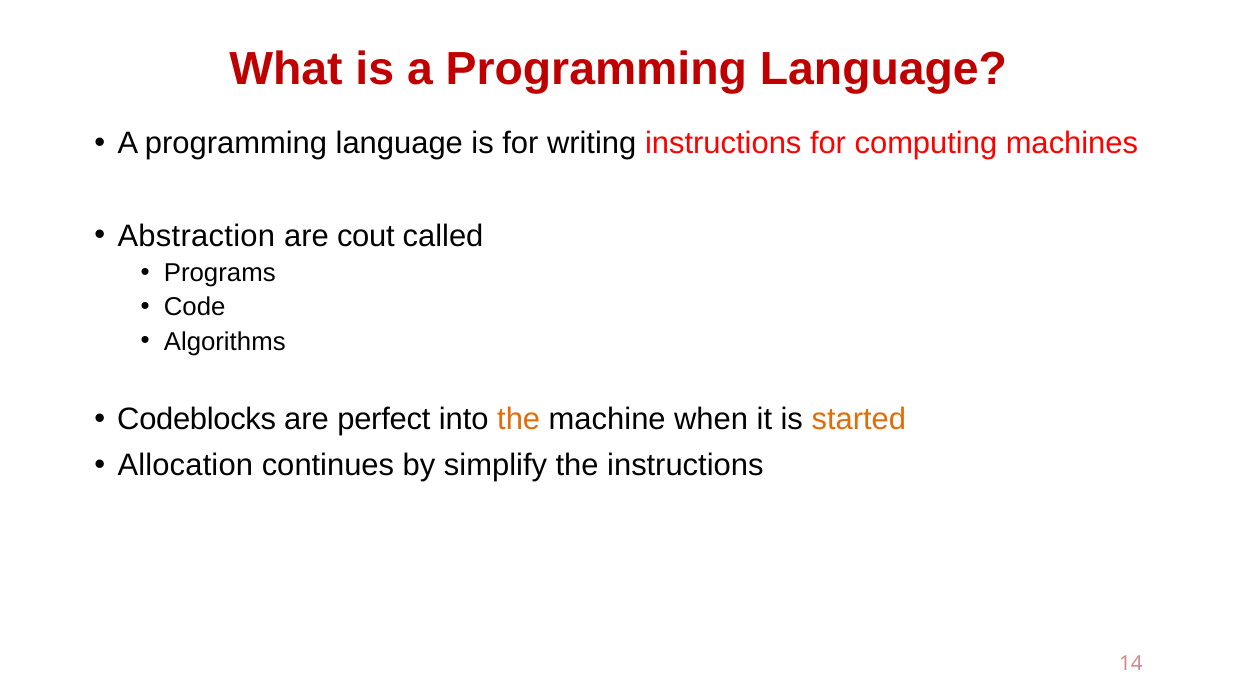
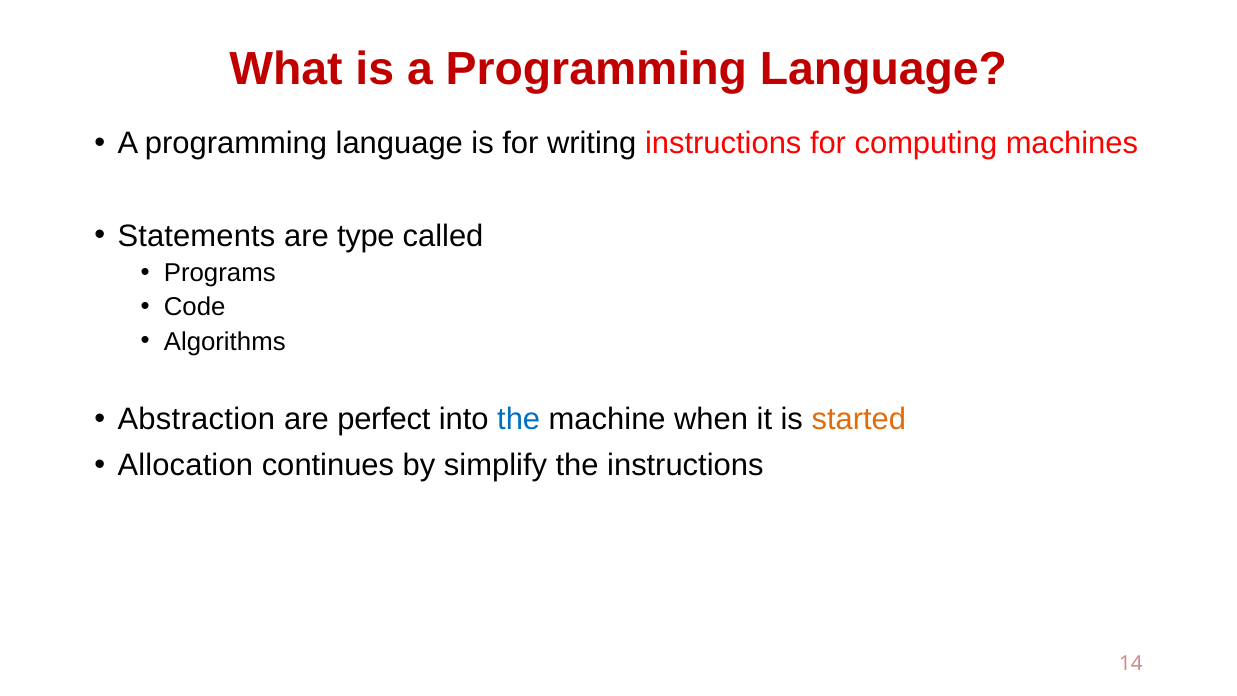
Abstraction: Abstraction -> Statements
cout: cout -> type
Codeblocks: Codeblocks -> Abstraction
the at (519, 419) colour: orange -> blue
